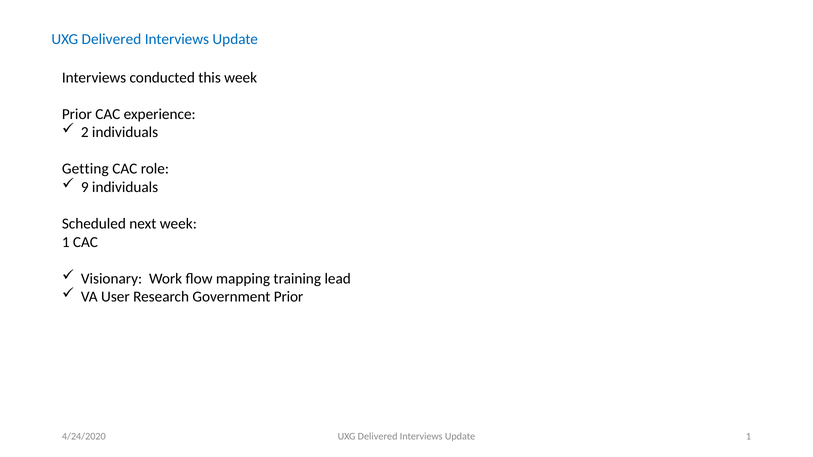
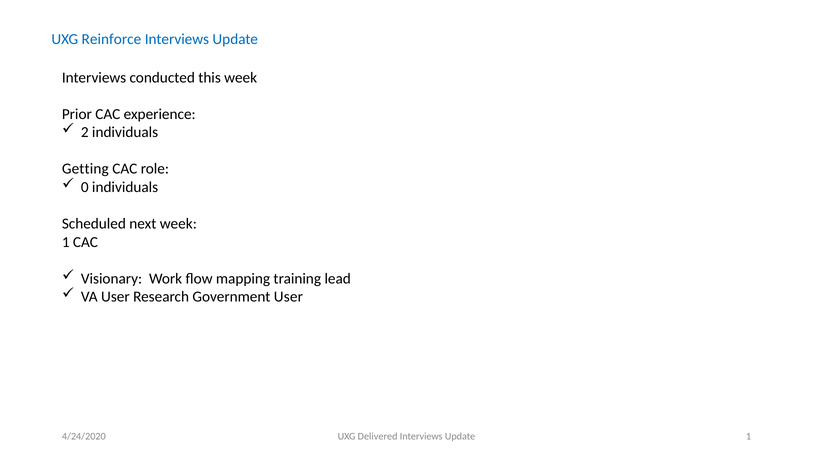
Delivered at (111, 39): Delivered -> Reinforce
9: 9 -> 0
Government Prior: Prior -> User
